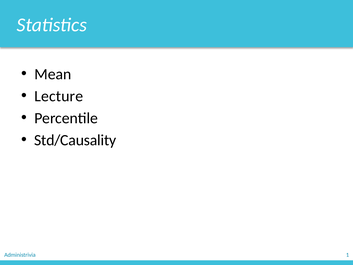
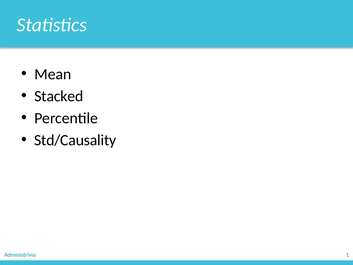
Lecture: Lecture -> Stacked
